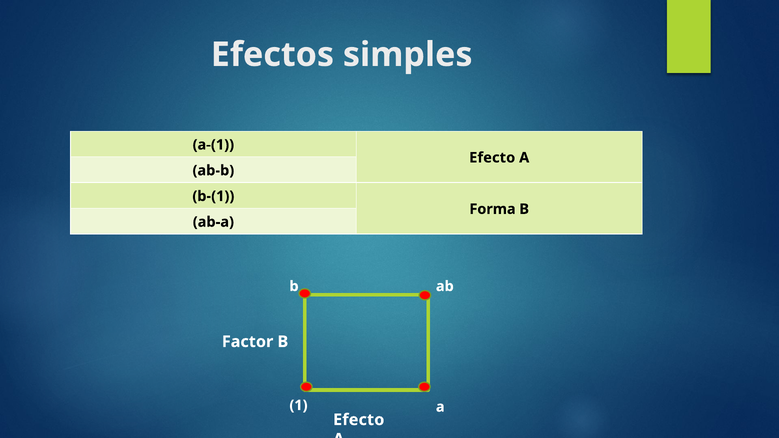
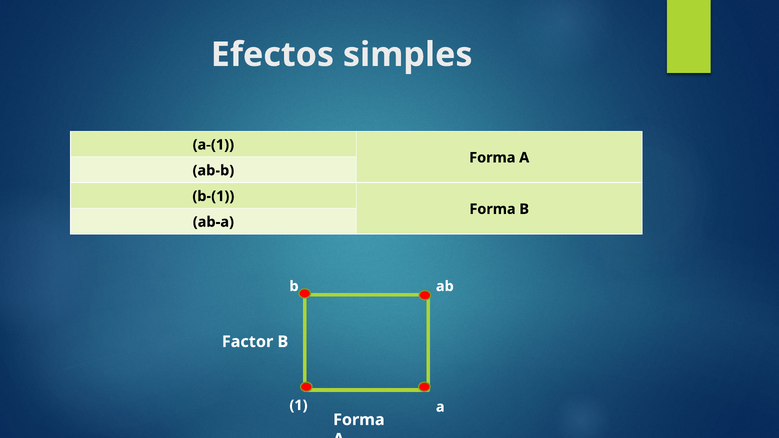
Efecto at (492, 158): Efecto -> Forma
Efecto at (359, 420): Efecto -> Forma
